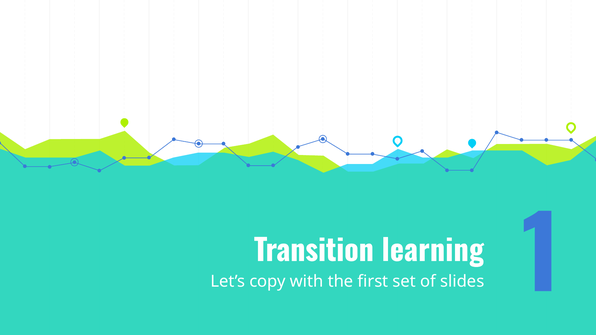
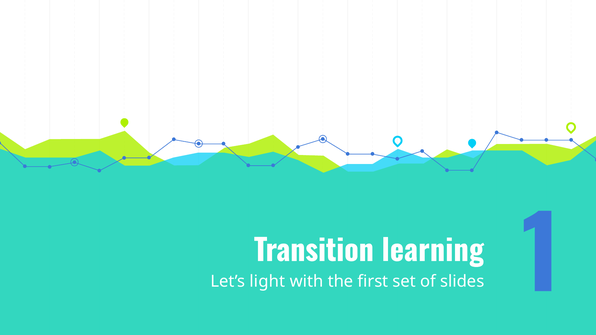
copy: copy -> light
